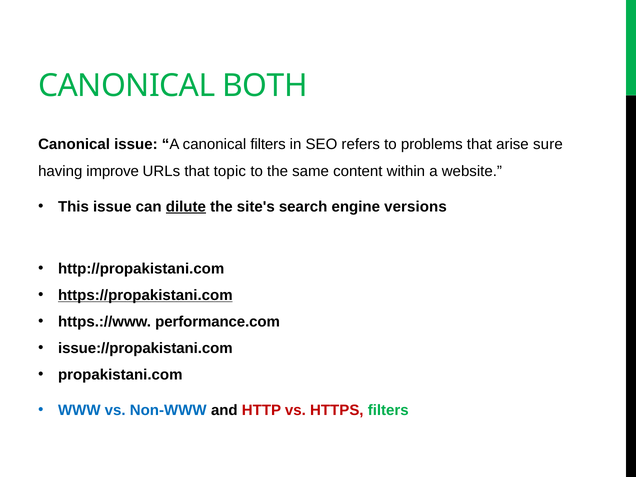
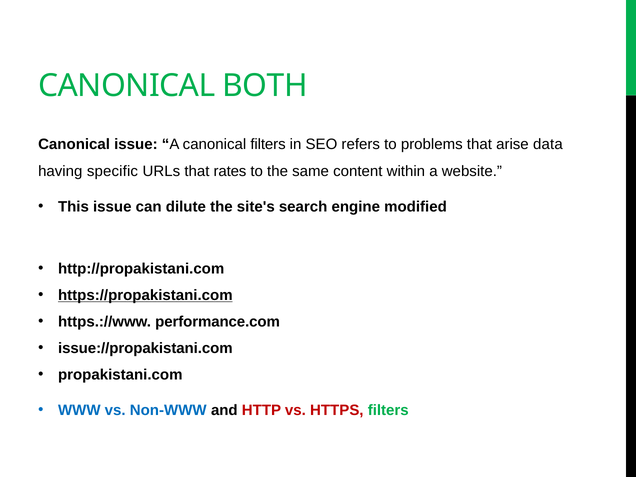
sure: sure -> data
improve: improve -> specific
topic: topic -> rates
dilute underline: present -> none
versions: versions -> modified
